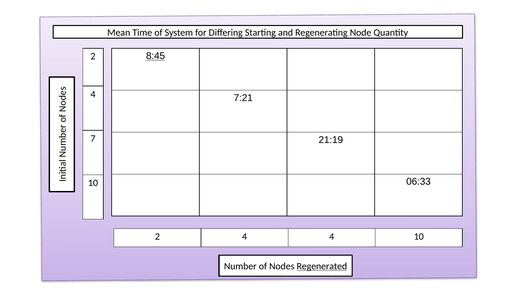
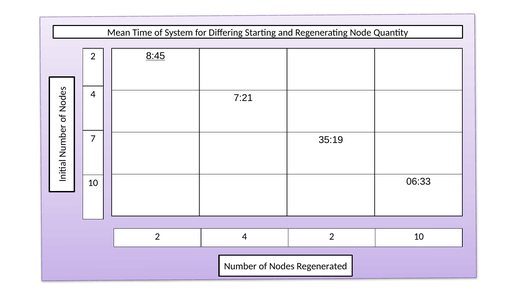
21:19: 21:19 -> 35:19
4 4: 4 -> 2
Regenerated underline: present -> none
